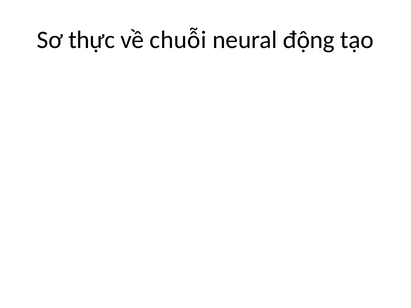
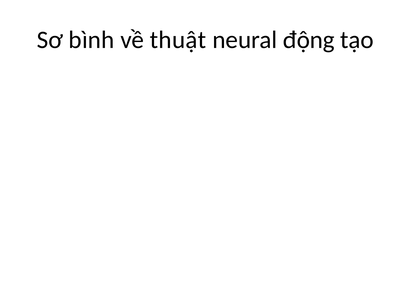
thực: thực -> bình
chuỗi: chuỗi -> thuật
